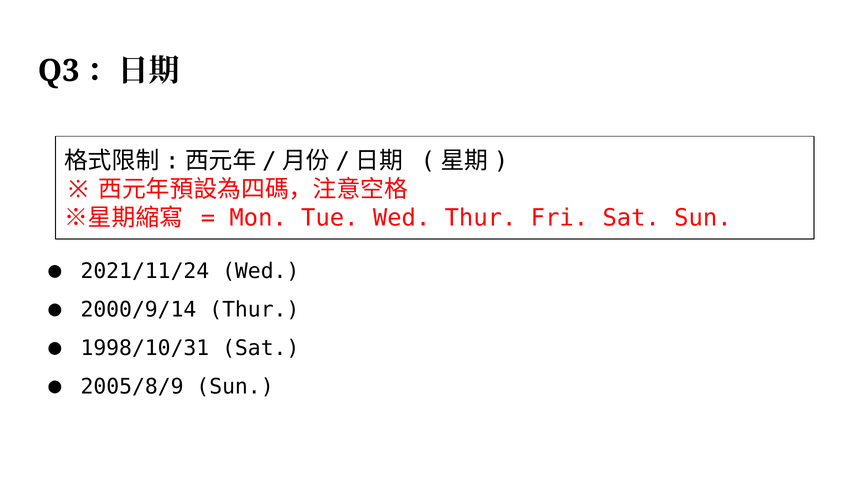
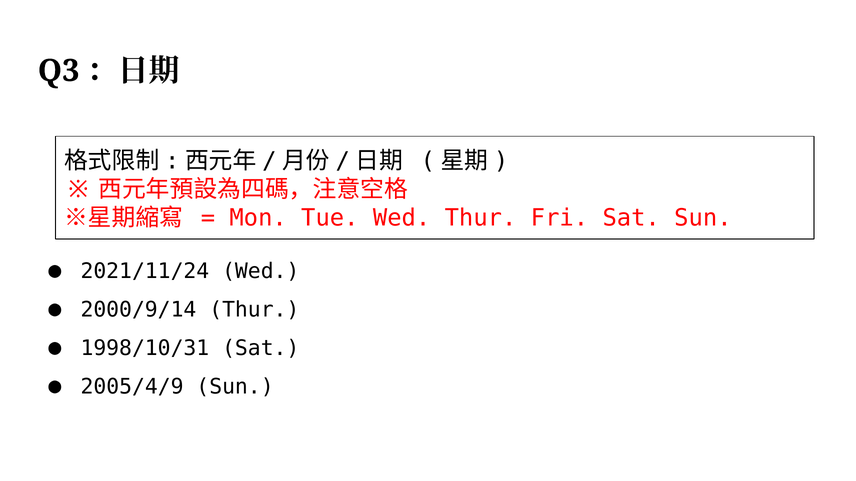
2005/8/9: 2005/8/9 -> 2005/4/9
